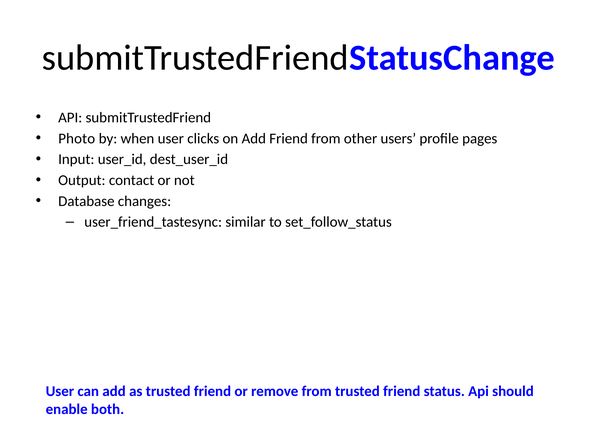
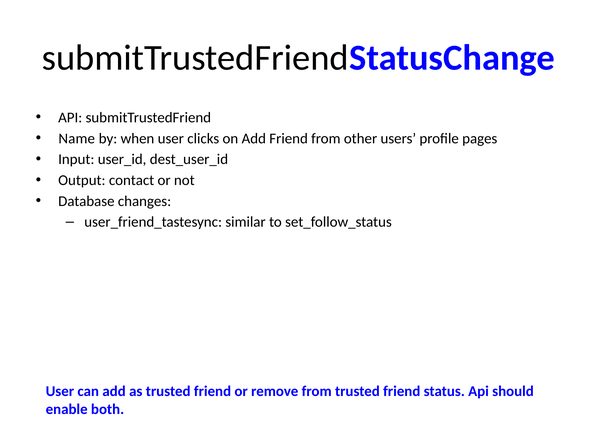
Photo: Photo -> Name
